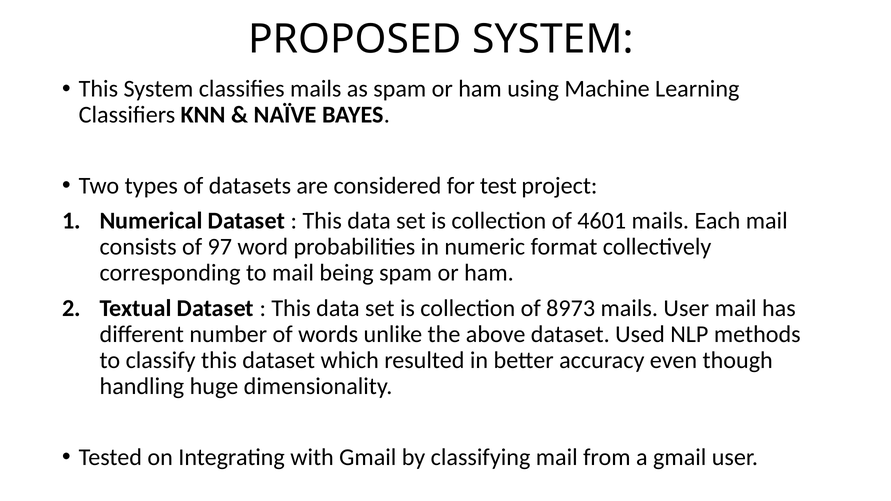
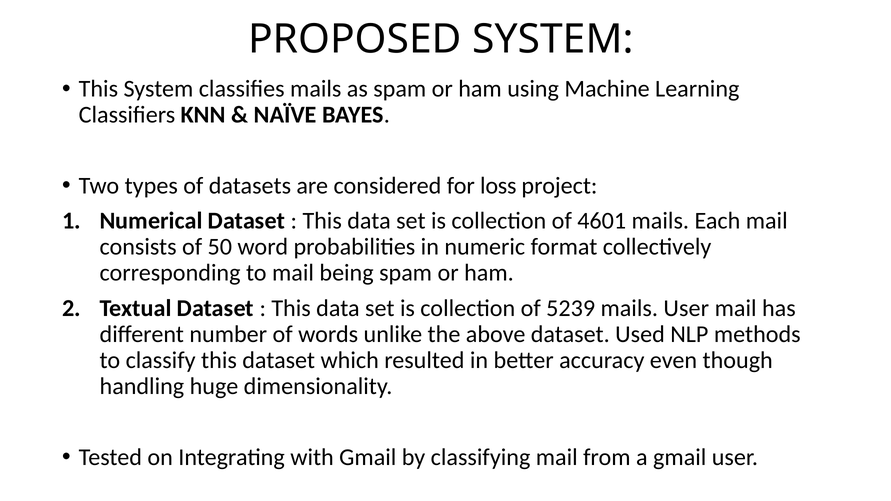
test: test -> loss
97: 97 -> 50
8973: 8973 -> 5239
